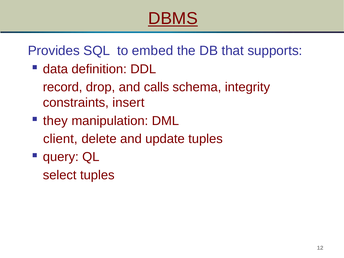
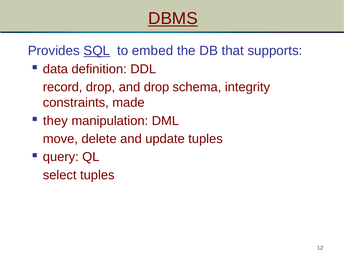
SQL underline: none -> present
and calls: calls -> drop
insert: insert -> made
client: client -> move
